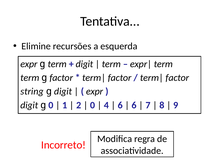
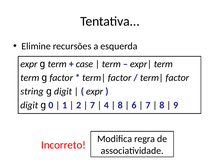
digit at (85, 64): digit -> case
0 at (93, 105): 0 -> 7
6 at (120, 105): 6 -> 8
